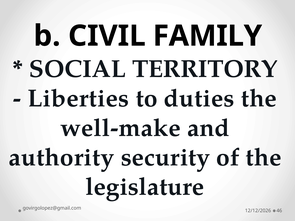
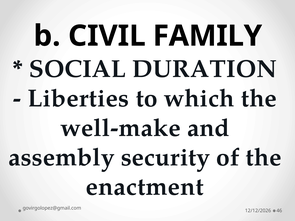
TERRITORY: TERRITORY -> DURATION
duties: duties -> which
authority: authority -> assembly
legislature: legislature -> enactment
